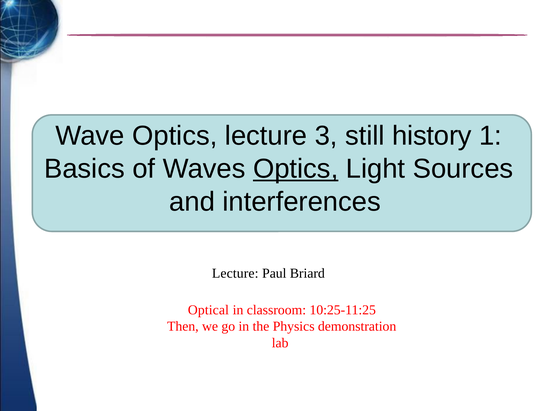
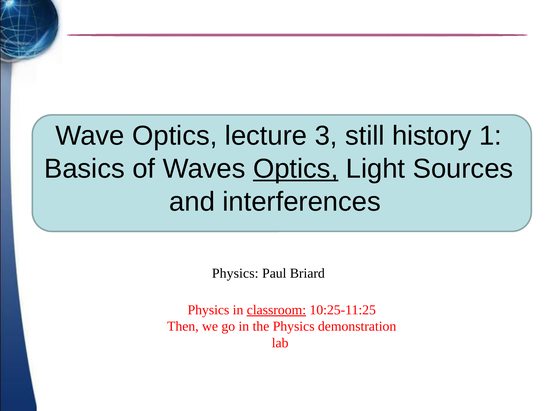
Lecture at (235, 273): Lecture -> Physics
Optical at (208, 310): Optical -> Physics
classroom underline: none -> present
